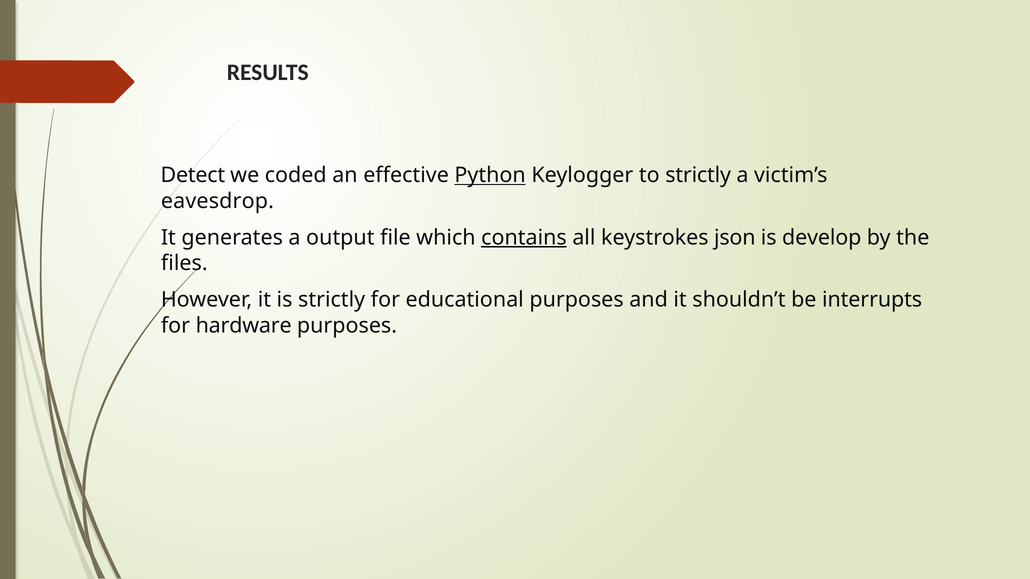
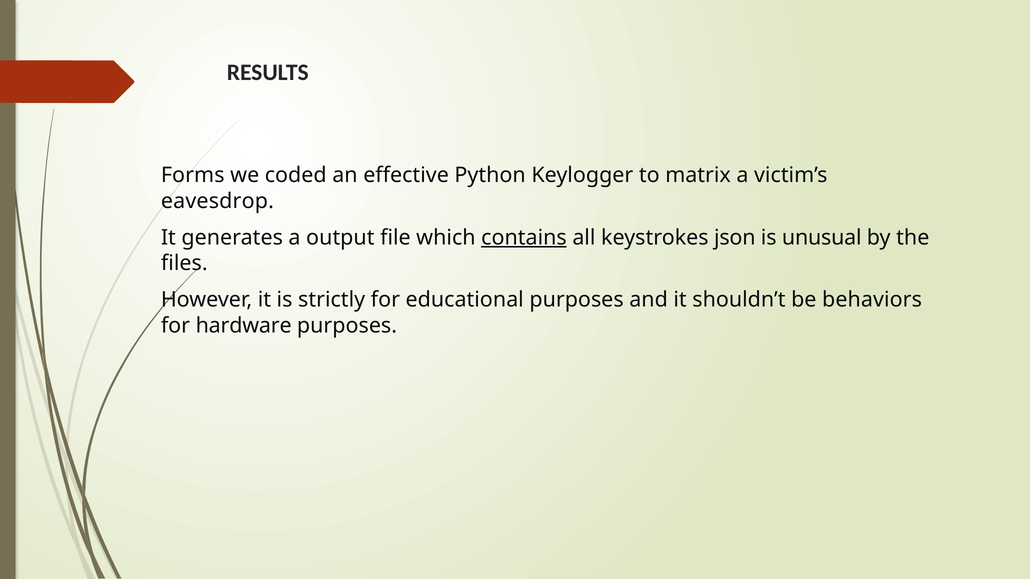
Detect: Detect -> Forms
Python underline: present -> none
to strictly: strictly -> matrix
develop: develop -> unusual
interrupts: interrupts -> behaviors
